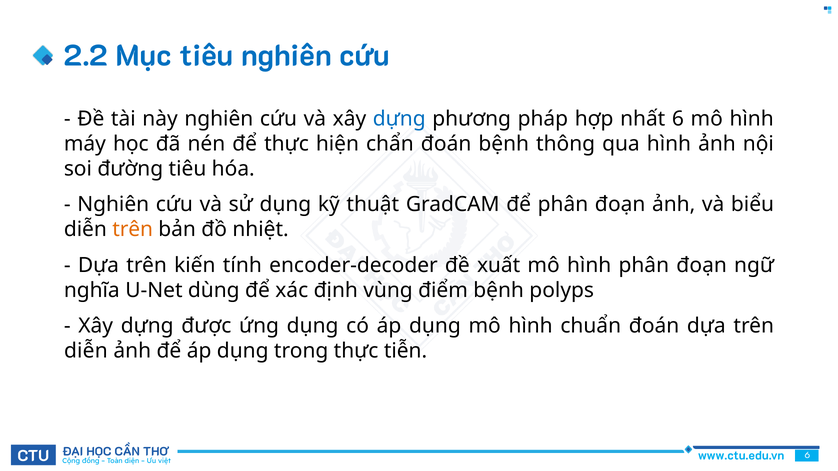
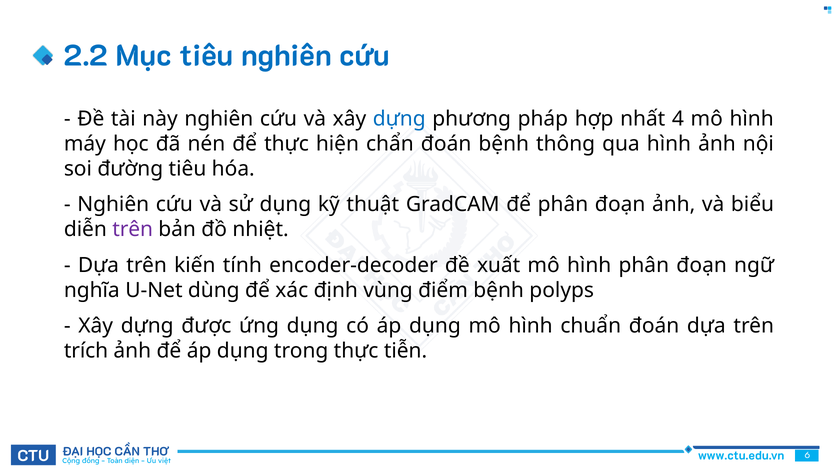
nhất 6: 6 -> 4
trên at (133, 230) colour: orange -> purple
diễn at (86, 351): diễn -> trích
